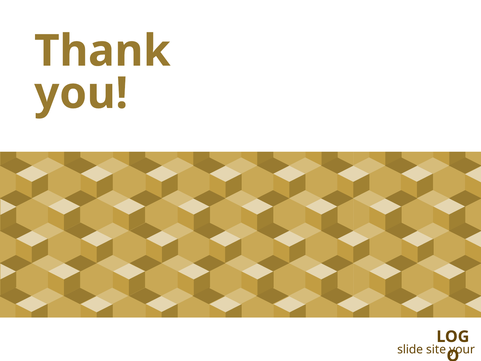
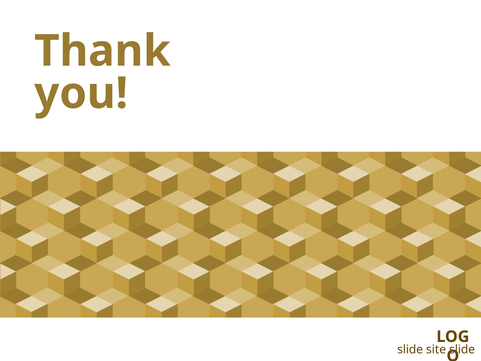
site your: your -> slide
